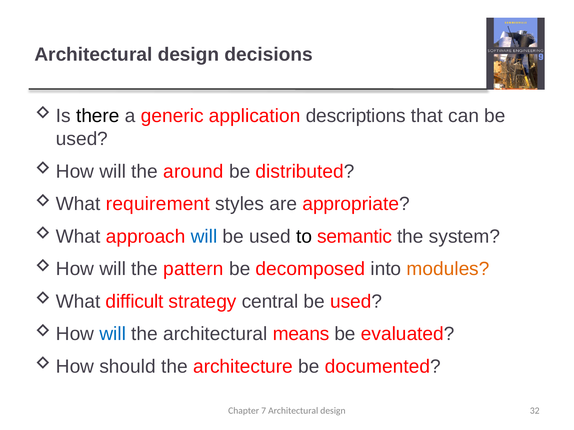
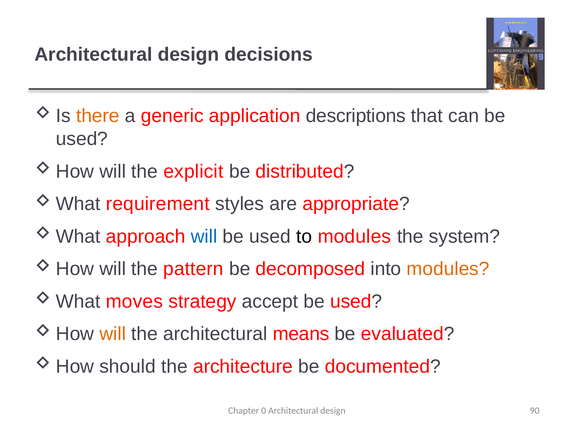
there colour: black -> orange
around: around -> explicit
to semantic: semantic -> modules
difficult: difficult -> moves
central: central -> accept
will at (113, 334) colour: blue -> orange
7: 7 -> 0
32: 32 -> 90
